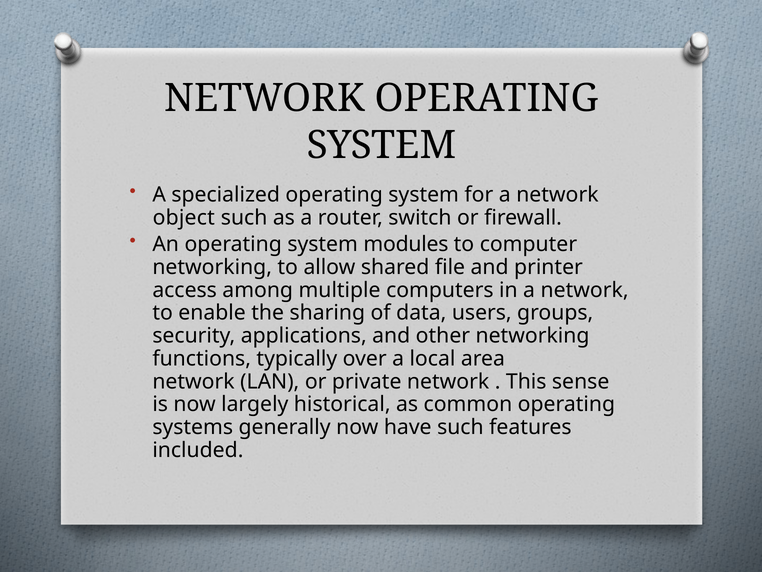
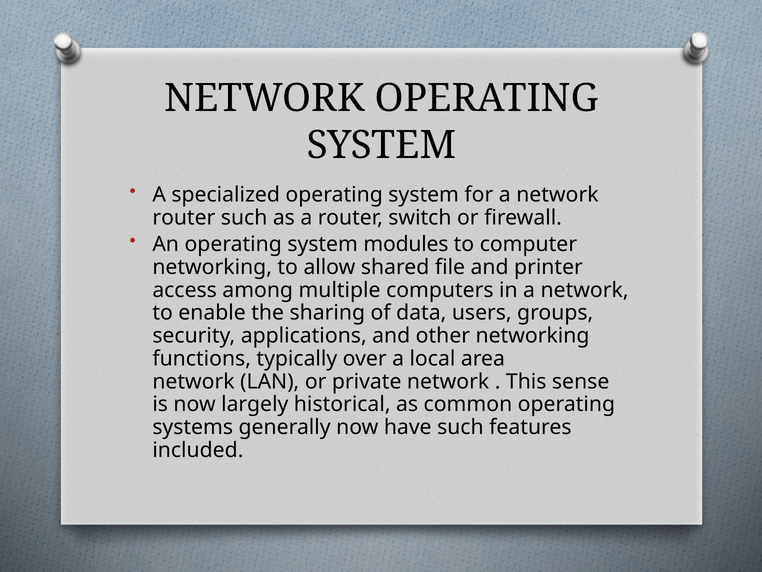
object at (184, 217): object -> router
